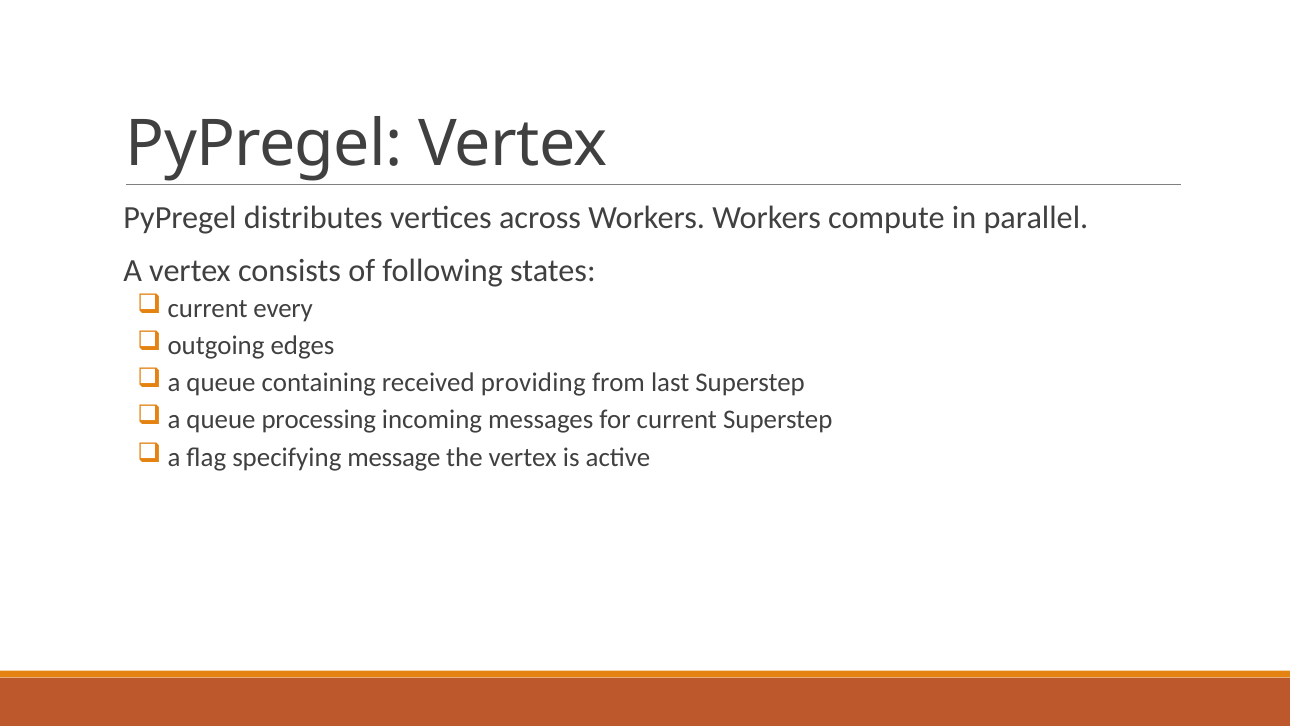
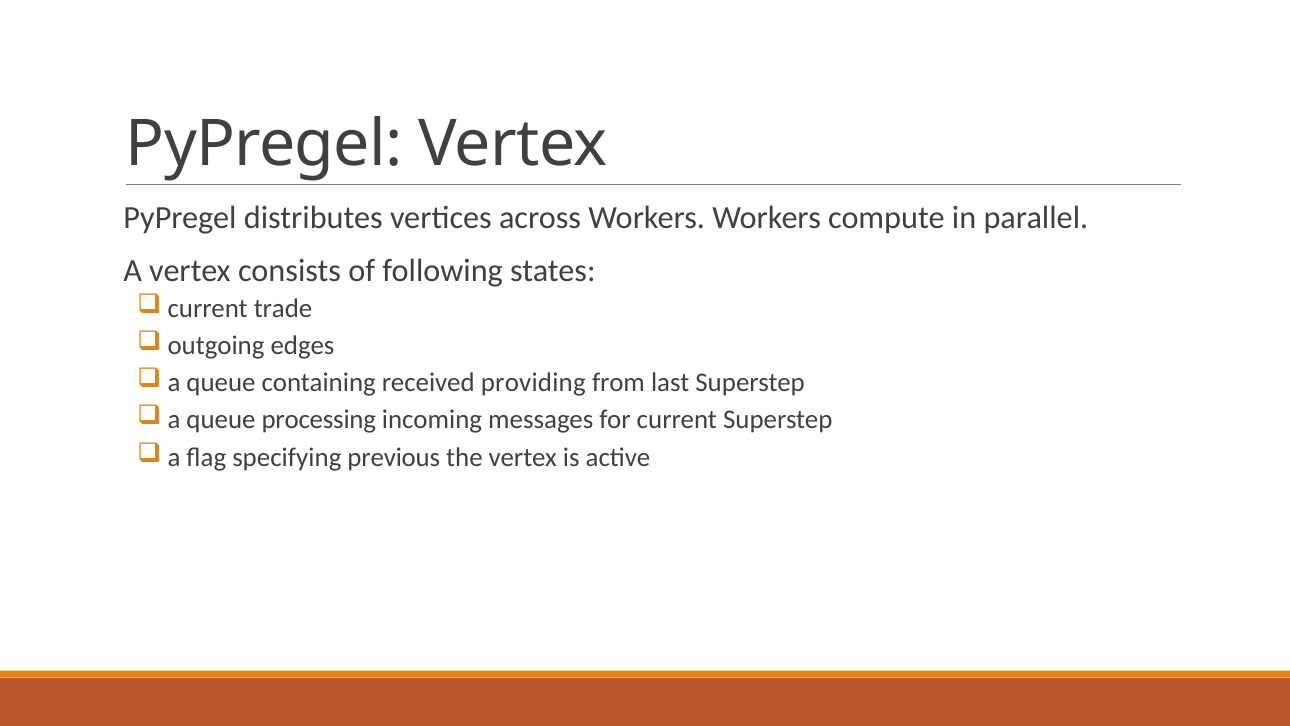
every: every -> trade
message: message -> previous
